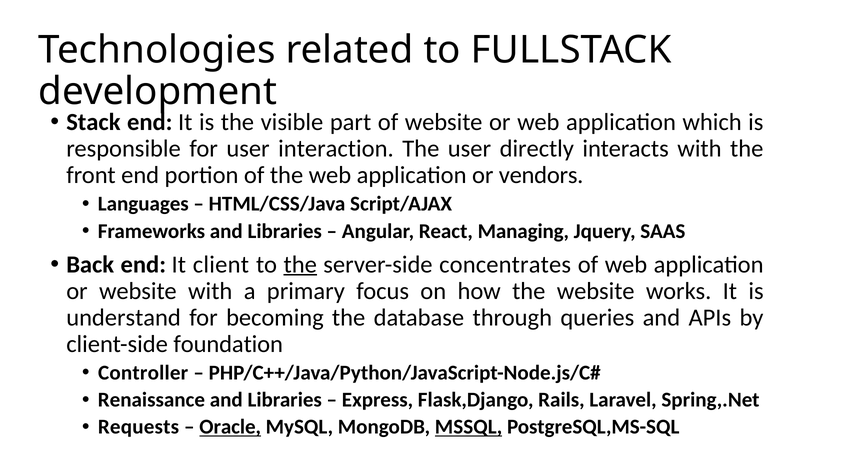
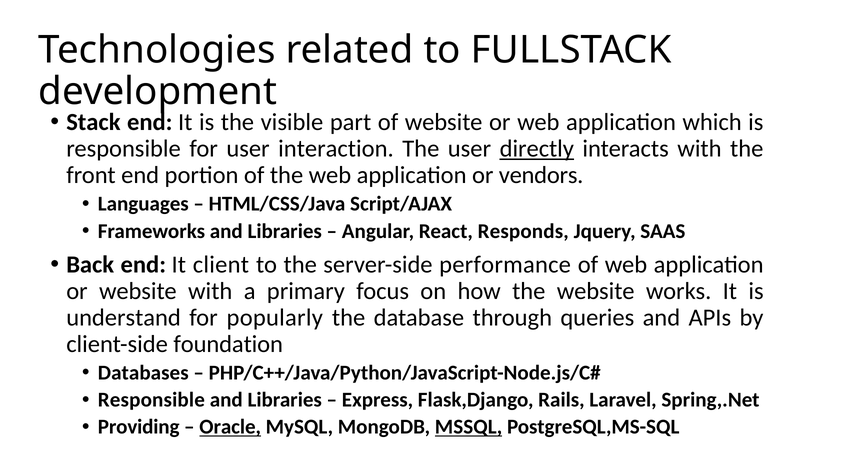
directly underline: none -> present
Managing: Managing -> Responds
the at (300, 265) underline: present -> none
concentrates: concentrates -> performance
becoming: becoming -> popularly
Controller: Controller -> Databases
Renaissance at (151, 400): Renaissance -> Responsible
Requests: Requests -> Providing
